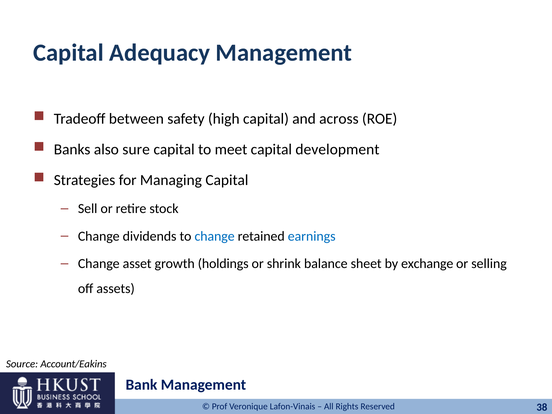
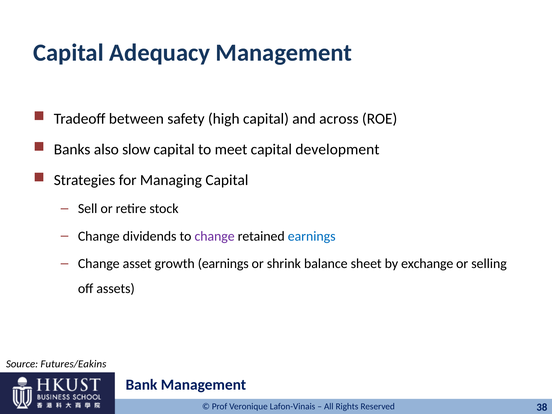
sure: sure -> slow
change at (215, 236) colour: blue -> purple
growth holdings: holdings -> earnings
Account/Eakins: Account/Eakins -> Futures/Eakins
